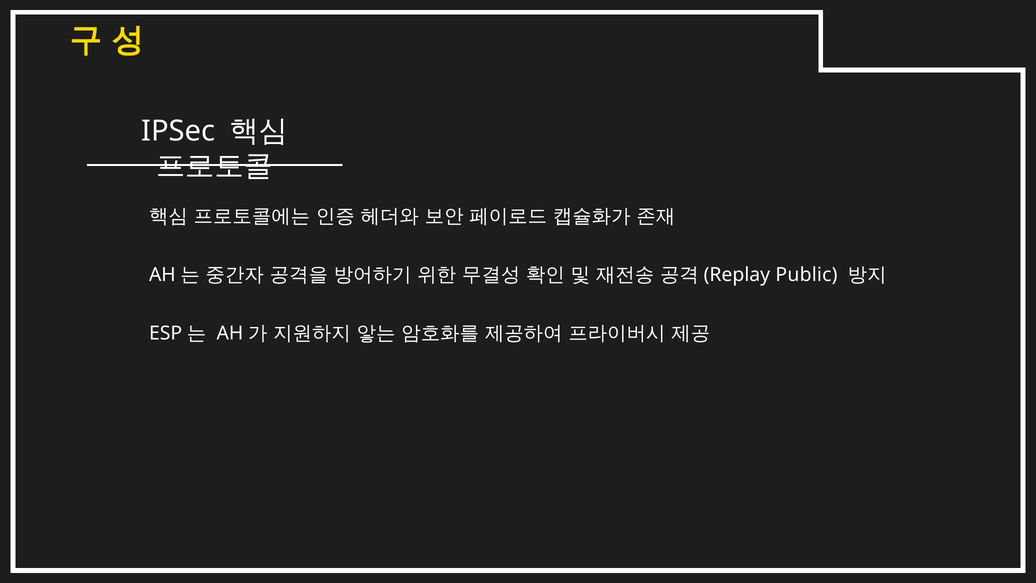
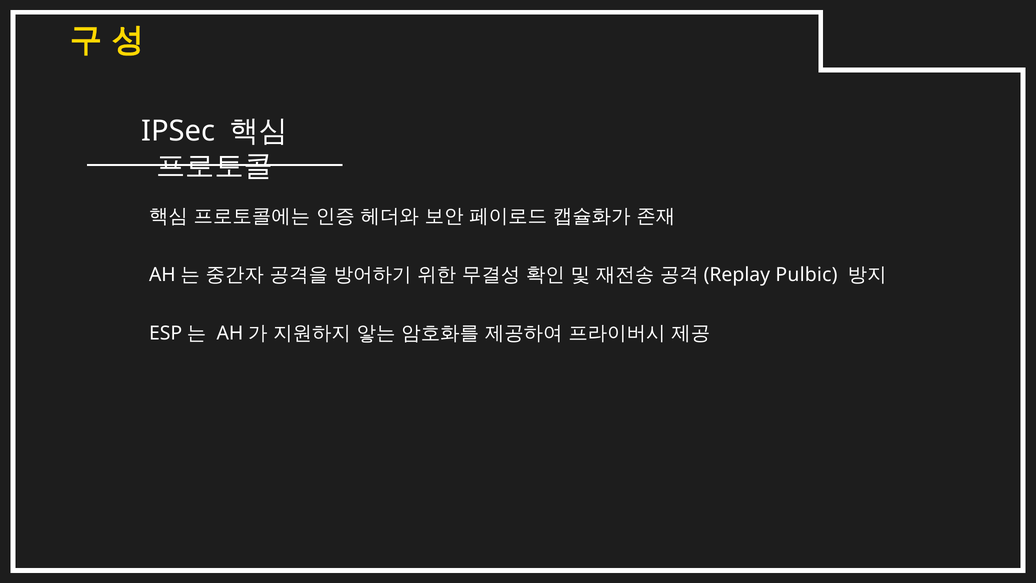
Public: Public -> Pulbic
